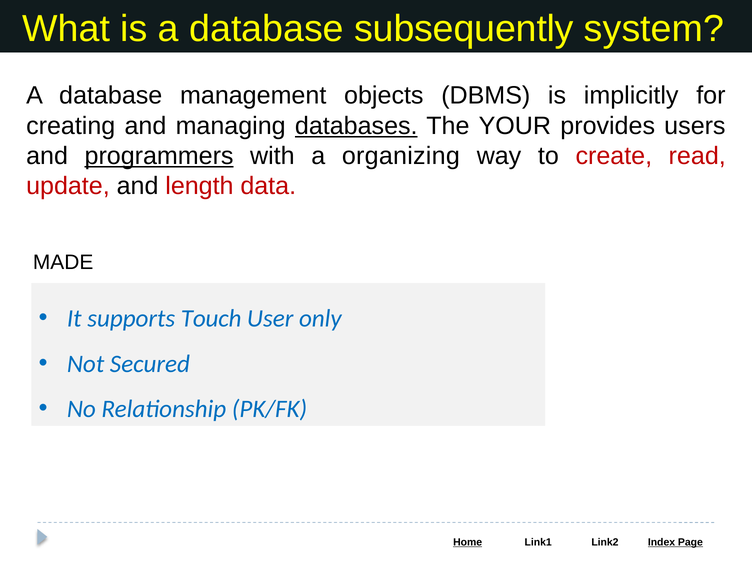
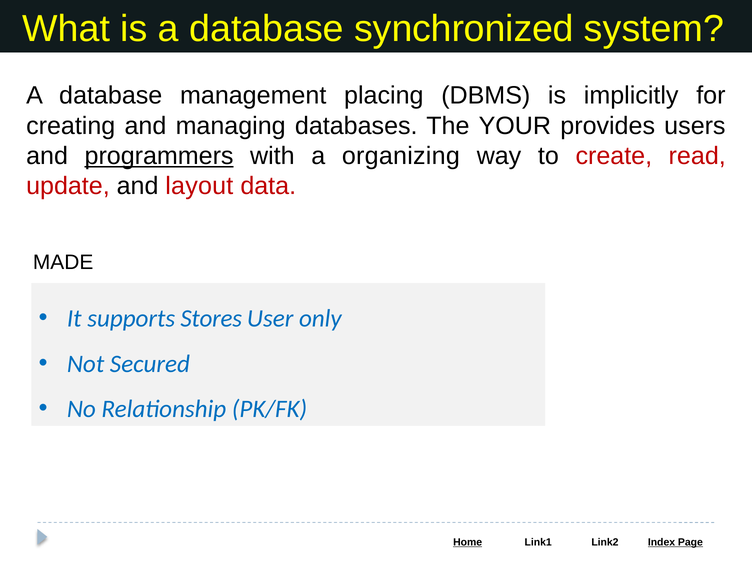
subsequently: subsequently -> synchronized
objects: objects -> placing
databases underline: present -> none
length: length -> layout
Touch: Touch -> Stores
